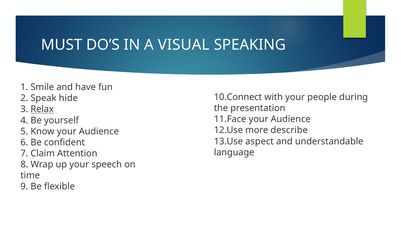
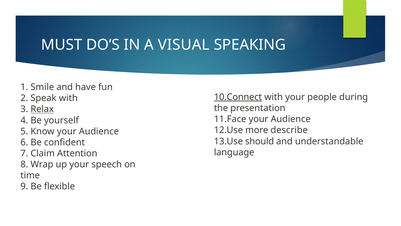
10.Connect underline: none -> present
Speak hide: hide -> with
aspect: aspect -> should
